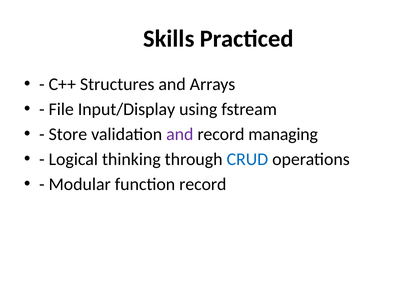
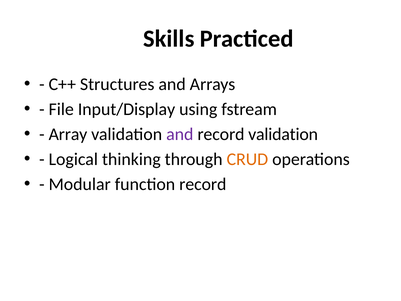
Store: Store -> Array
record managing: managing -> validation
CRUD colour: blue -> orange
